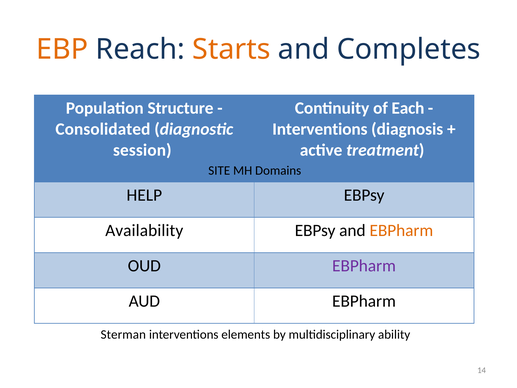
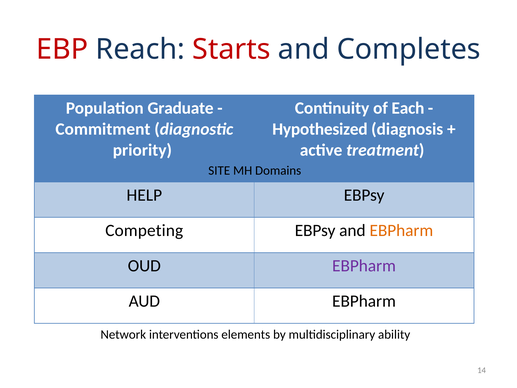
EBP colour: orange -> red
Starts colour: orange -> red
Structure: Structure -> Graduate
Consolidated: Consolidated -> Commitment
Interventions at (320, 129): Interventions -> Hypothesized
session: session -> priority
Availability: Availability -> Competing
Sterman: Sterman -> Network
